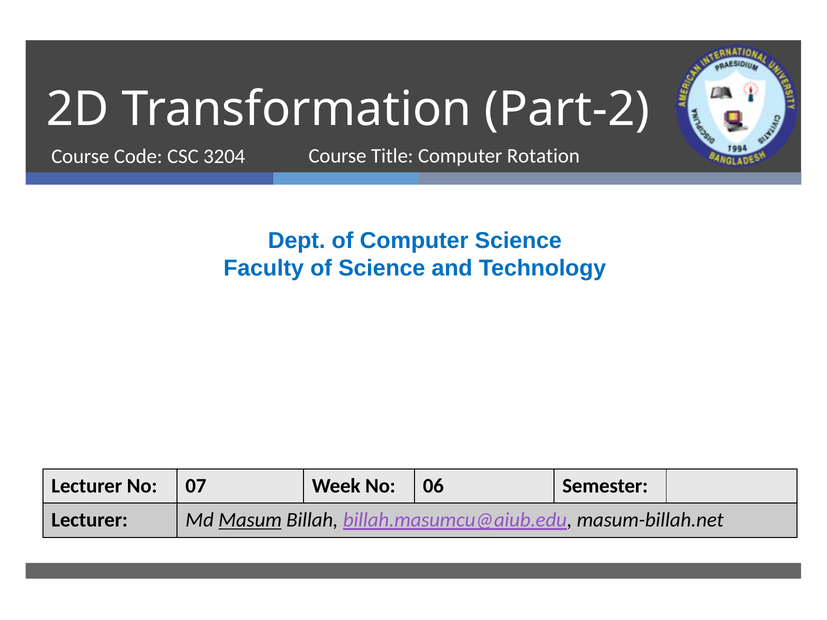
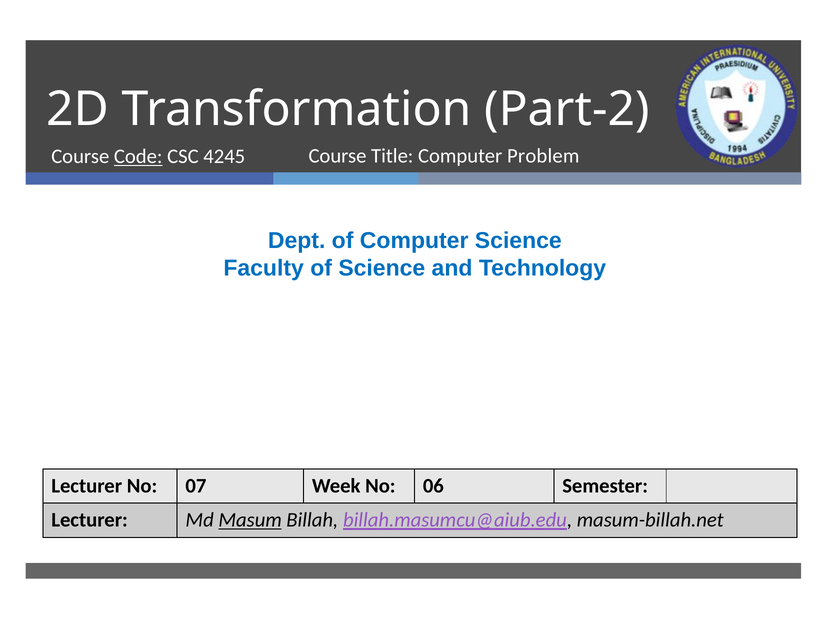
Rotation: Rotation -> Problem
Code underline: none -> present
3204: 3204 -> 4245
